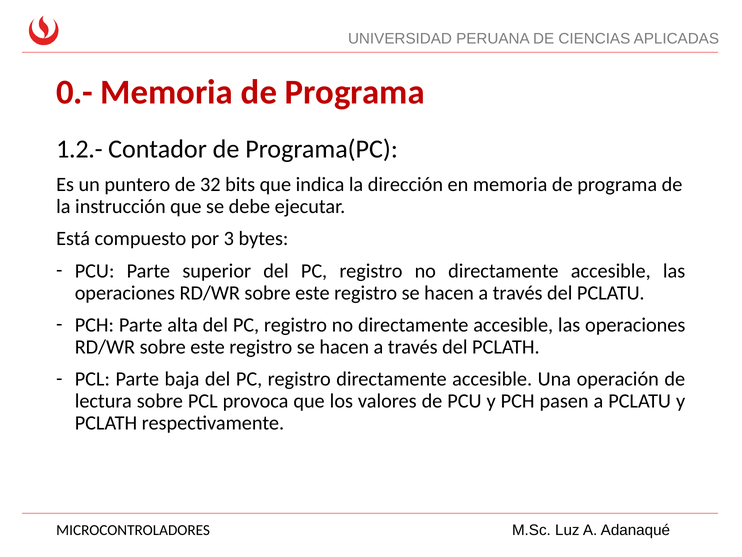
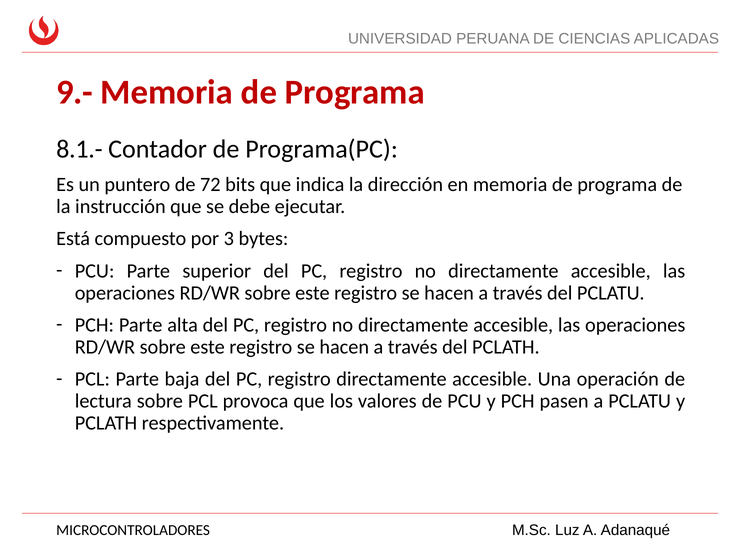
0.-: 0.- -> 9.-
1.2.-: 1.2.- -> 8.1.-
32: 32 -> 72
